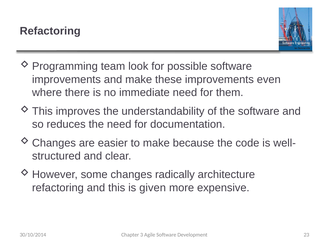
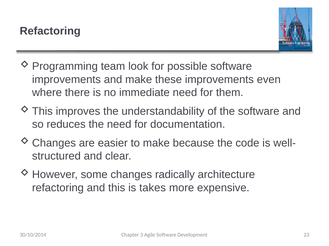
given: given -> takes
